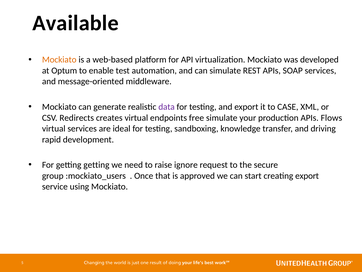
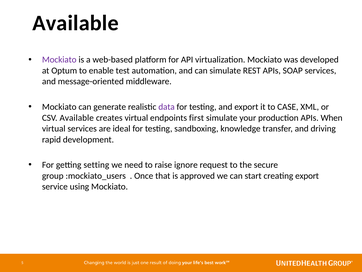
Mockiato at (59, 60) colour: orange -> purple
CSV Redirects: Redirects -> Available
free: free -> first
Flows: Flows -> When
getting getting: getting -> setting
